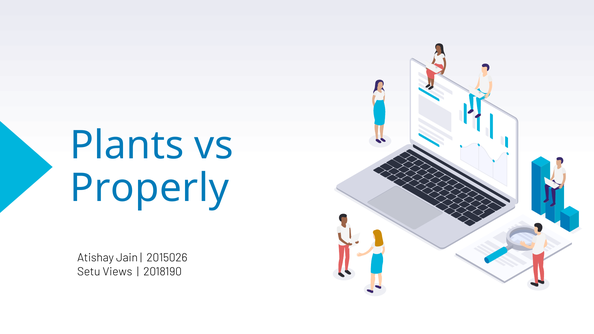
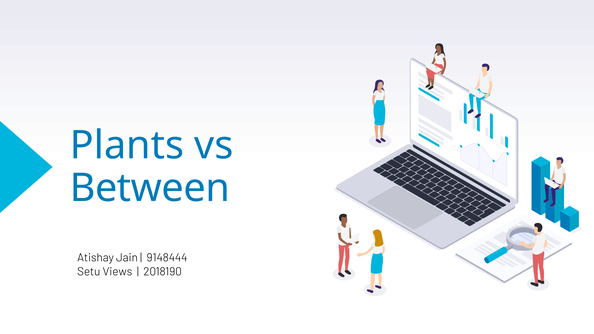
Properly: Properly -> Between
2015026: 2015026 -> 9148444
